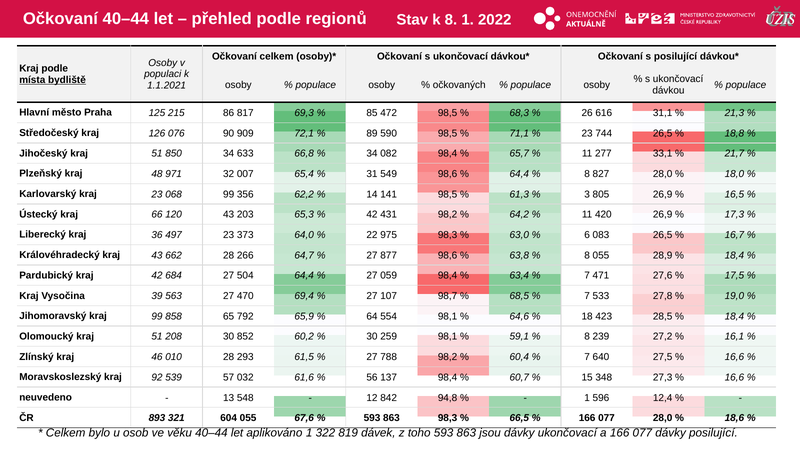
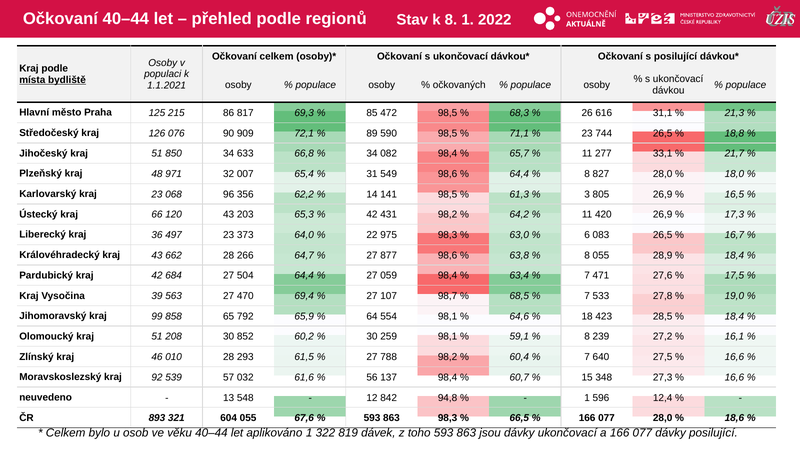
068 99: 99 -> 96
